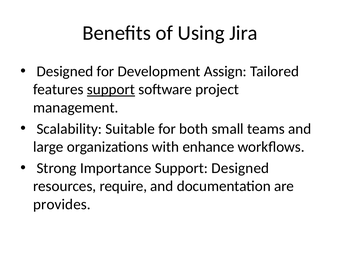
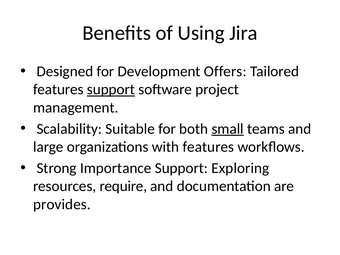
Assign: Assign -> Offers
small underline: none -> present
with enhance: enhance -> features
Support Designed: Designed -> Exploring
